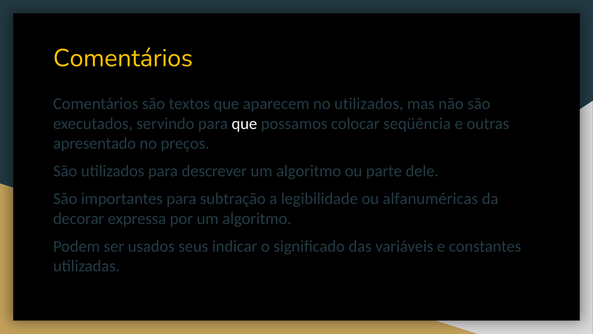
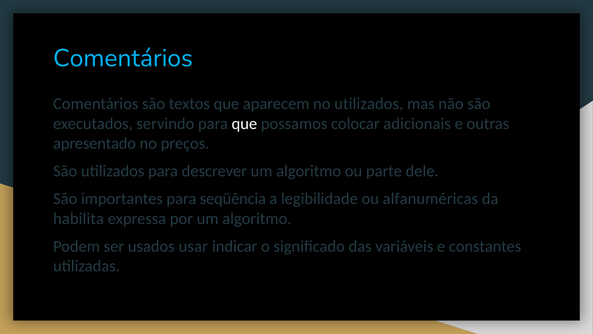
Comentários at (123, 58) colour: yellow -> light blue
seqüência: seqüência -> adicionais
subtração: subtração -> seqüência
decorar: decorar -> habilita
seus: seus -> usar
